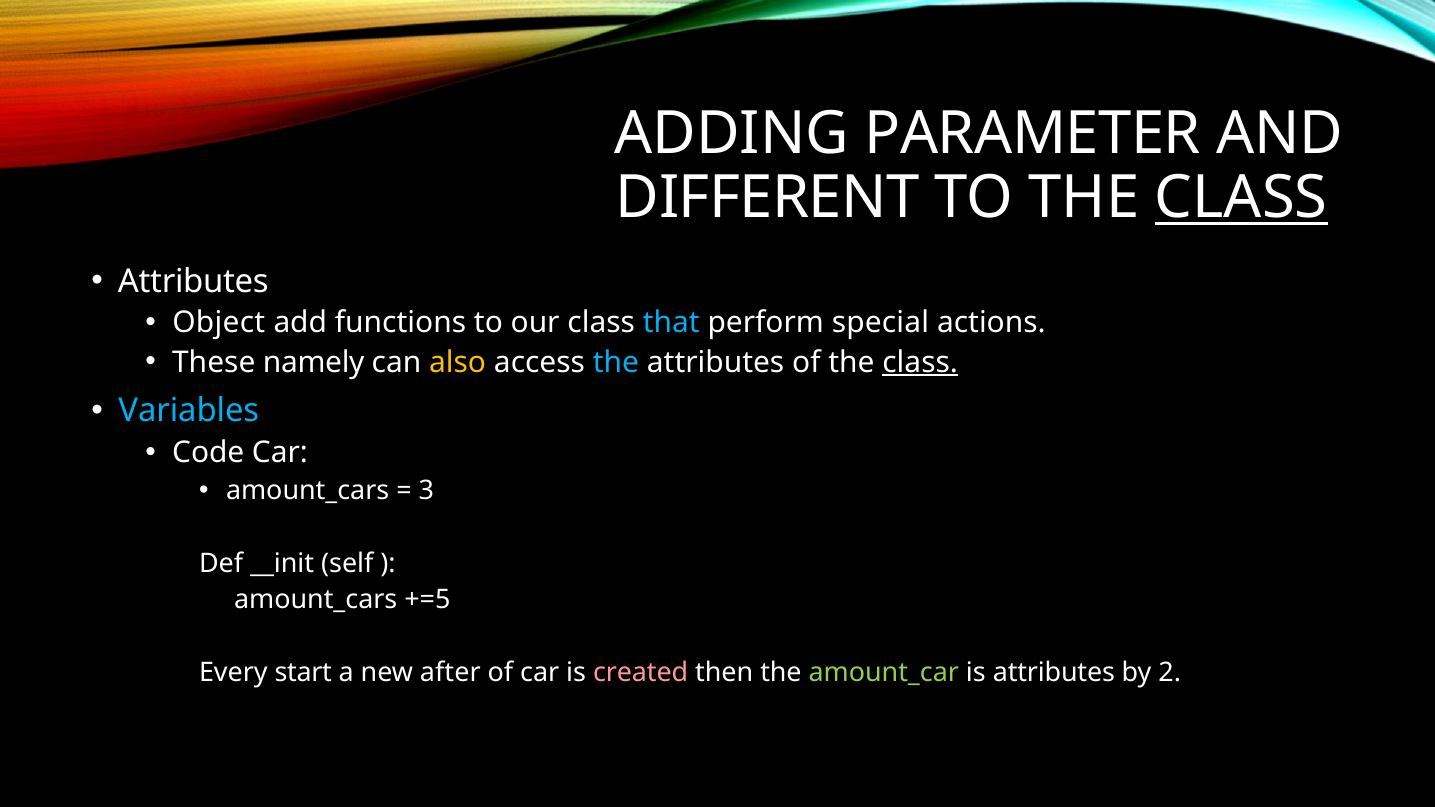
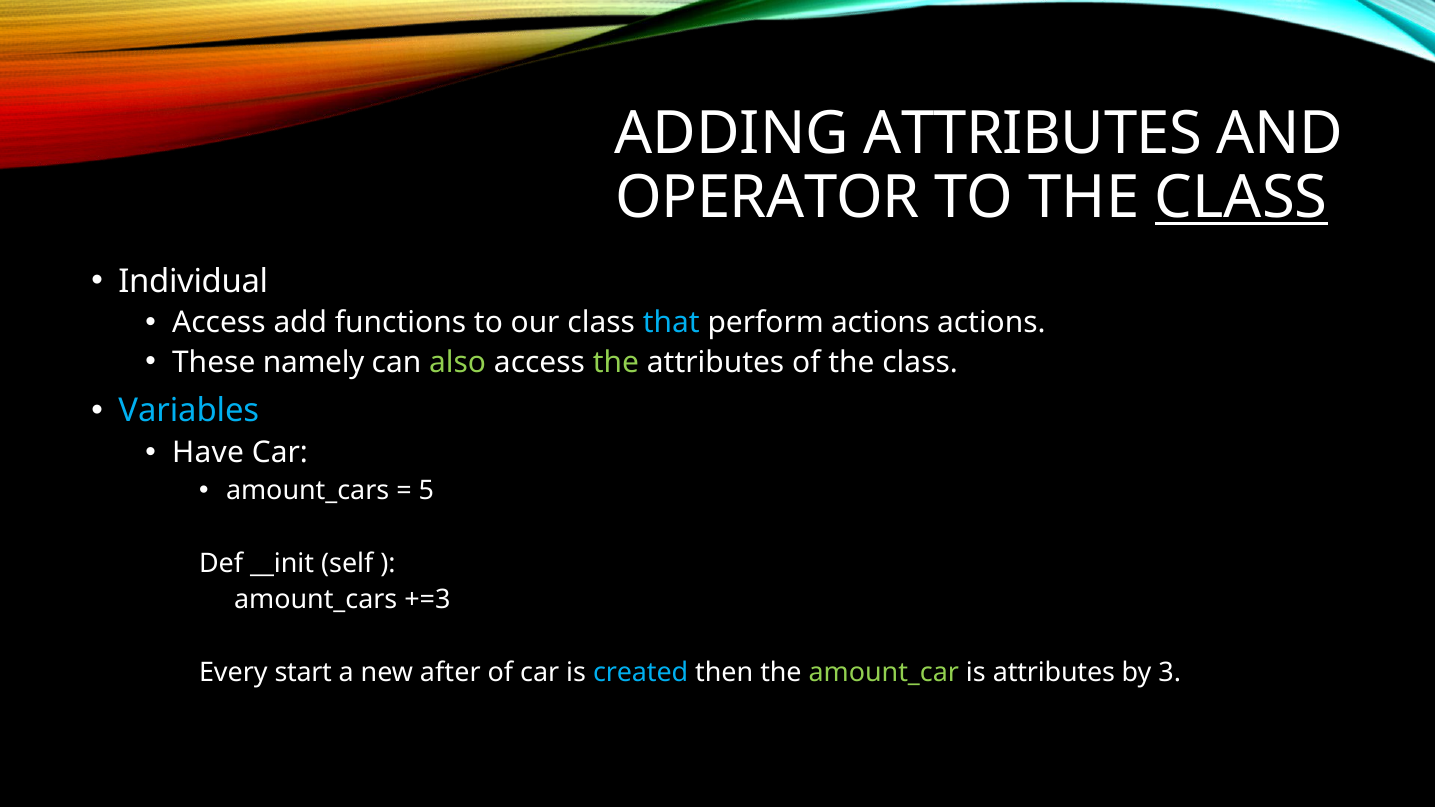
ADDING PARAMETER: PARAMETER -> ATTRIBUTES
DIFFERENT: DIFFERENT -> OPERATOR
Attributes at (193, 281): Attributes -> Individual
Object at (219, 323): Object -> Access
perform special: special -> actions
also colour: yellow -> light green
the at (616, 362) colour: light blue -> light green
class at (920, 362) underline: present -> none
Code: Code -> Have
3: 3 -> 5
+=5: +=5 -> +=3
created colour: pink -> light blue
2: 2 -> 3
